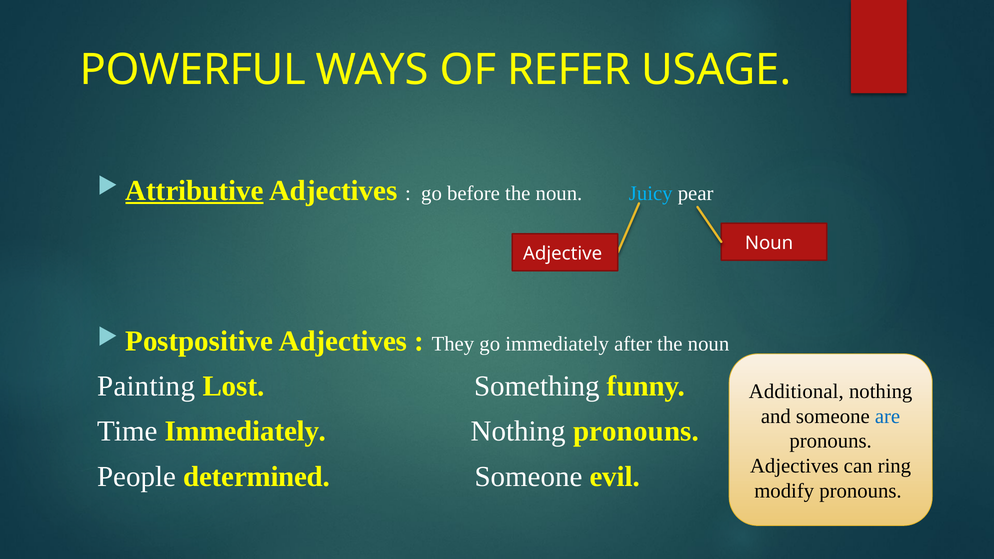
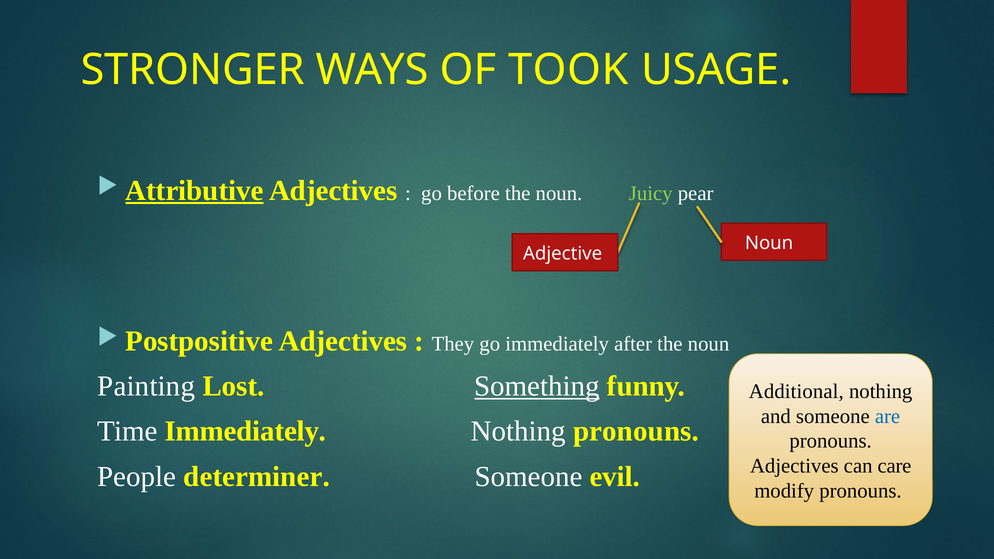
POWERFUL: POWERFUL -> STRONGER
REFER: REFER -> TOOK
Juicy colour: light blue -> light green
Something underline: none -> present
ring: ring -> care
determined: determined -> determiner
